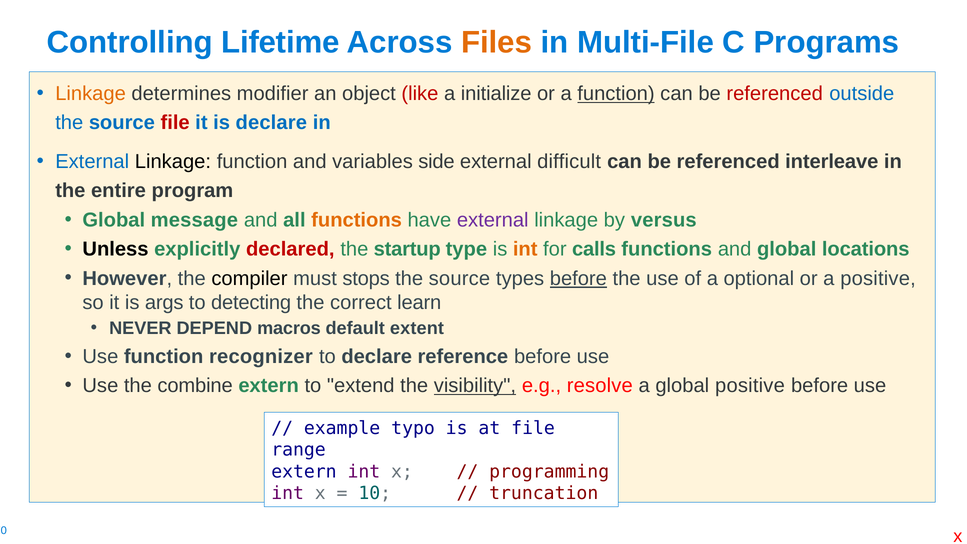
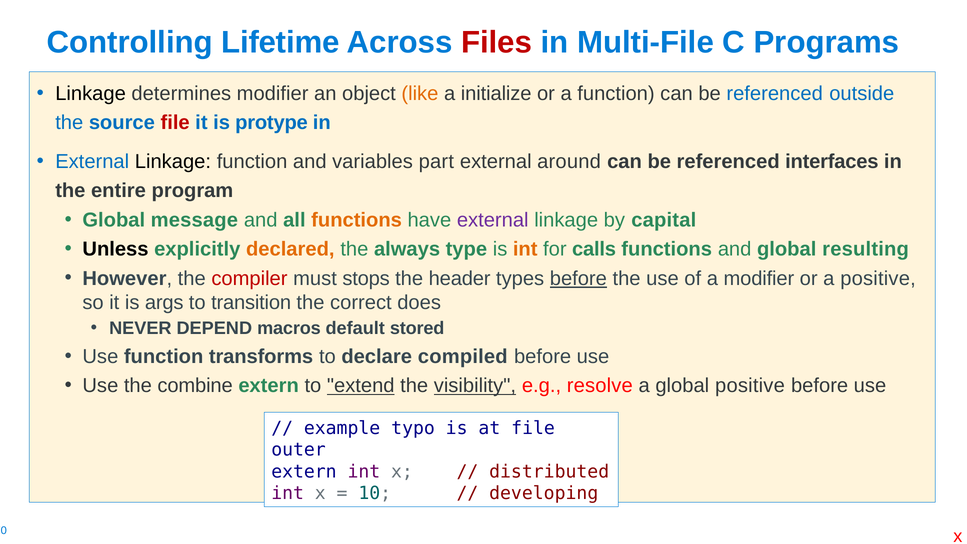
Files colour: orange -> red
Linkage at (91, 94) colour: orange -> black
like colour: red -> orange
function at (616, 94) underline: present -> none
referenced at (775, 94) colour: red -> blue
is declare: declare -> protype
side: side -> part
difficult: difficult -> around
interleave: interleave -> interfaces
versus: versus -> capital
declared colour: red -> orange
startup: startup -> always
locations: locations -> resulting
compiler colour: black -> red
source at (459, 278): source -> header
a optional: optional -> modifier
detecting: detecting -> transition
learn: learn -> does
extent: extent -> stored
recognizer: recognizer -> transforms
reference: reference -> compiled
extend underline: none -> present
range: range -> outer
programming: programming -> distributed
truncation: truncation -> developing
